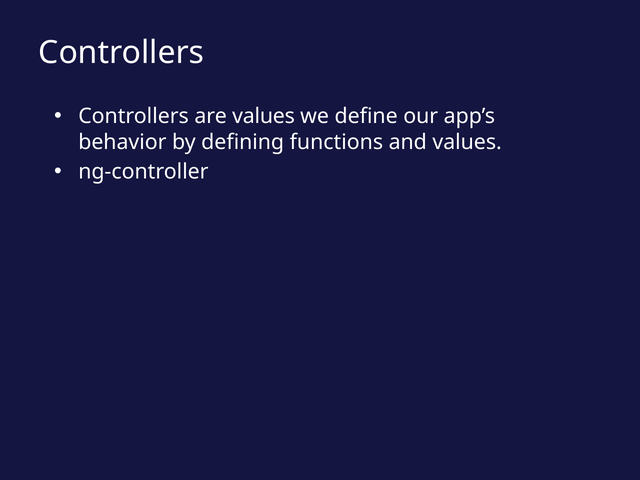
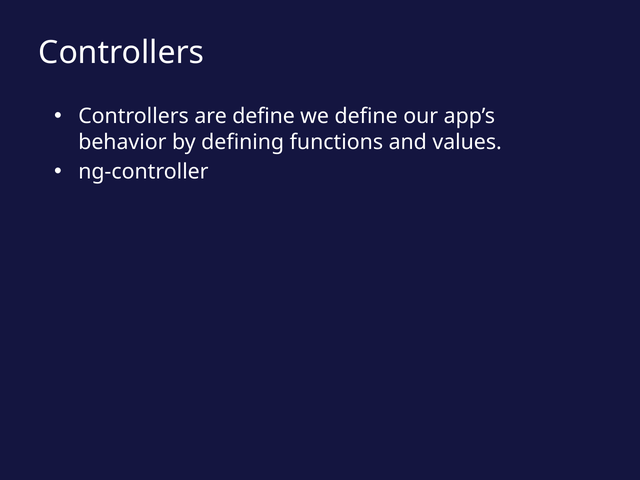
are values: values -> define
